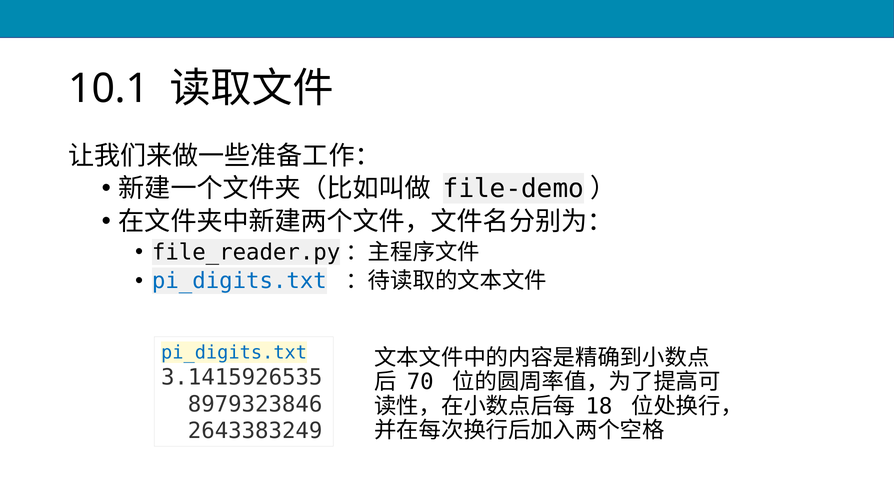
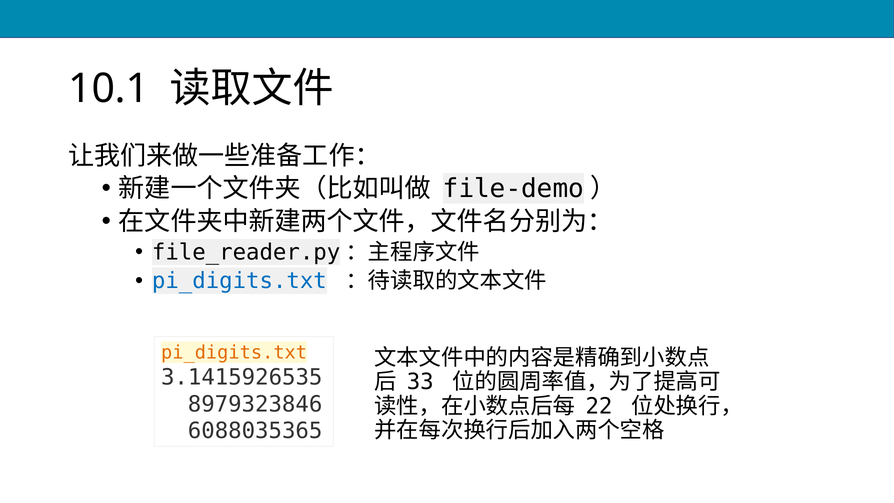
pi_digits.txt at (234, 352) colour: blue -> orange
70: 70 -> 33
18: 18 -> 22
2643383249: 2643383249 -> 6088035365
